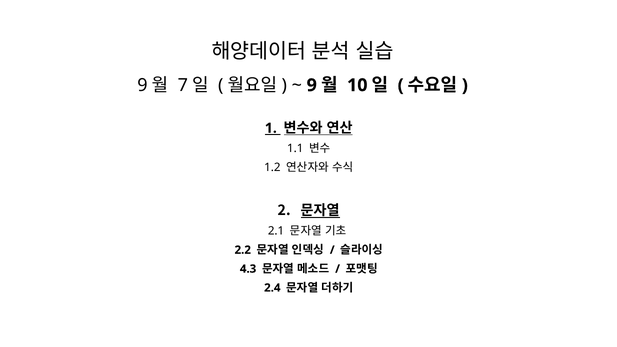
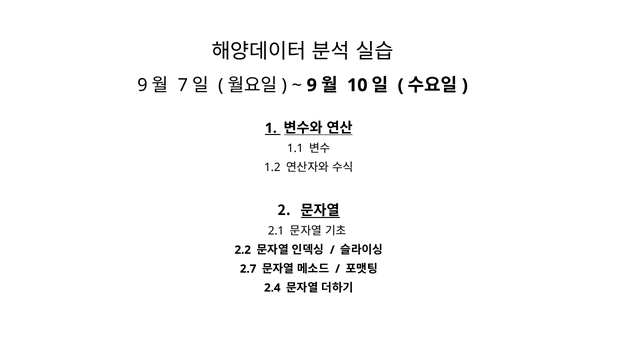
4.3: 4.3 -> 2.7
